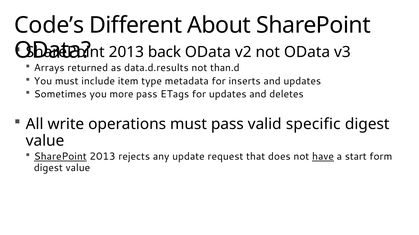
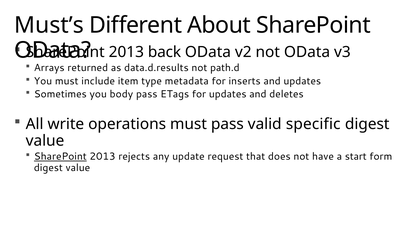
Code’s: Code’s -> Must’s
than.d: than.d -> path.d
more: more -> body
have underline: present -> none
